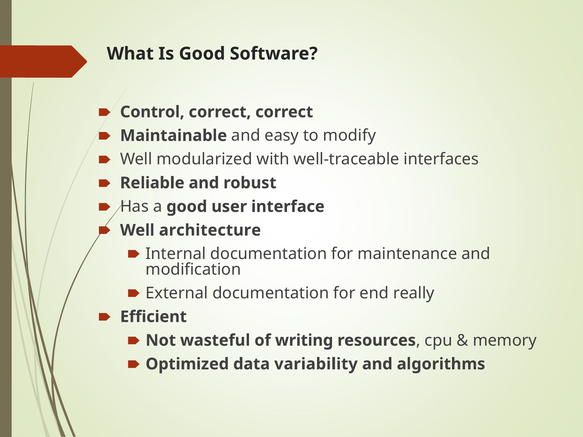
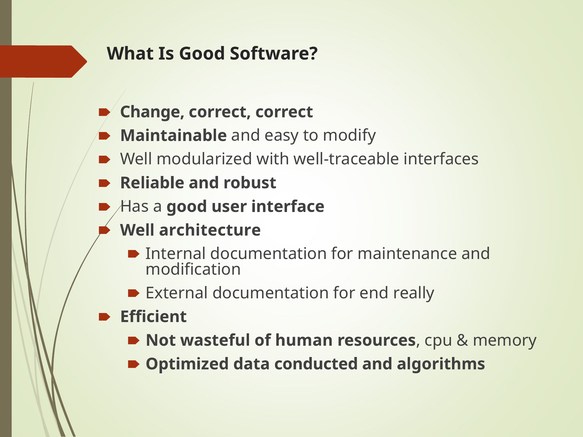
Control: Control -> Change
writing: writing -> human
variability: variability -> conducted
